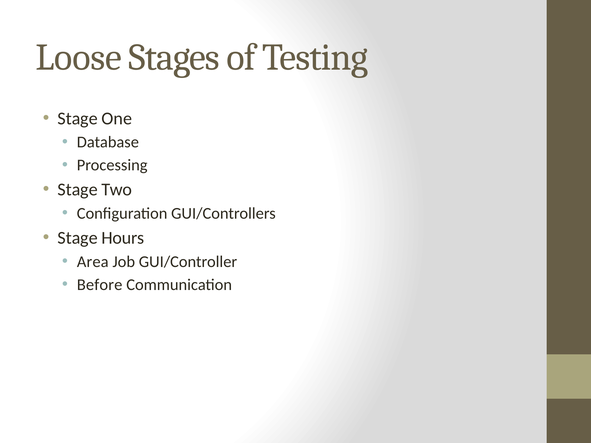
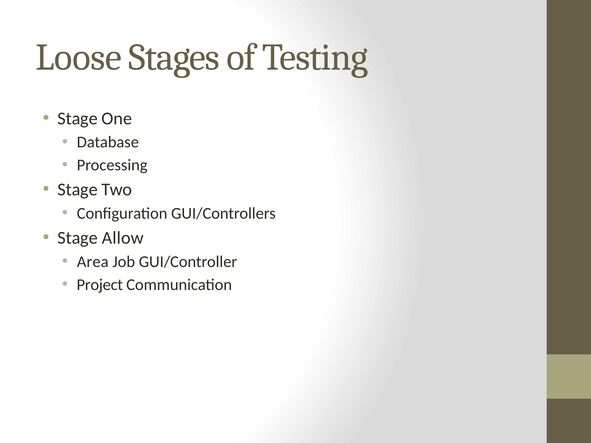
Hours: Hours -> Allow
Before: Before -> Project
